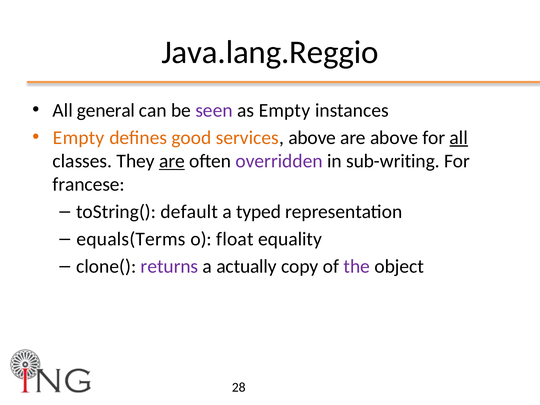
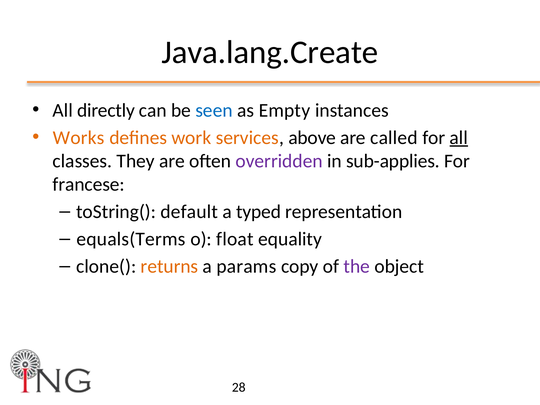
Java.lang.Reggio: Java.lang.Reggio -> Java.lang.Create
general: general -> directly
seen colour: purple -> blue
Empty at (79, 138): Empty -> Works
good: good -> work
are above: above -> called
are at (172, 161) underline: present -> none
sub-writing: sub-writing -> sub-applies
returns colour: purple -> orange
actually: actually -> params
